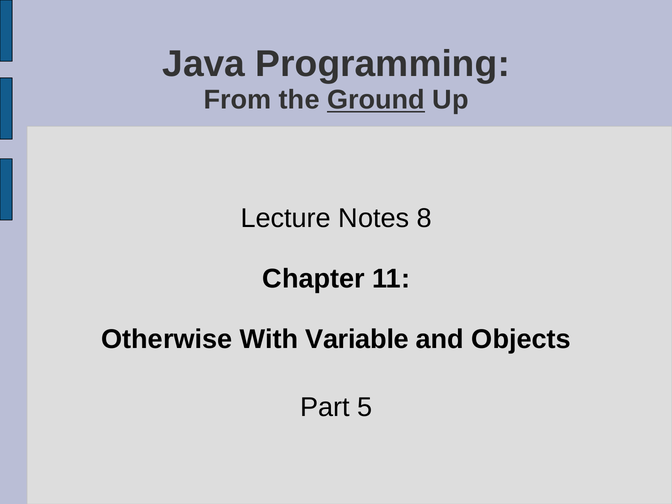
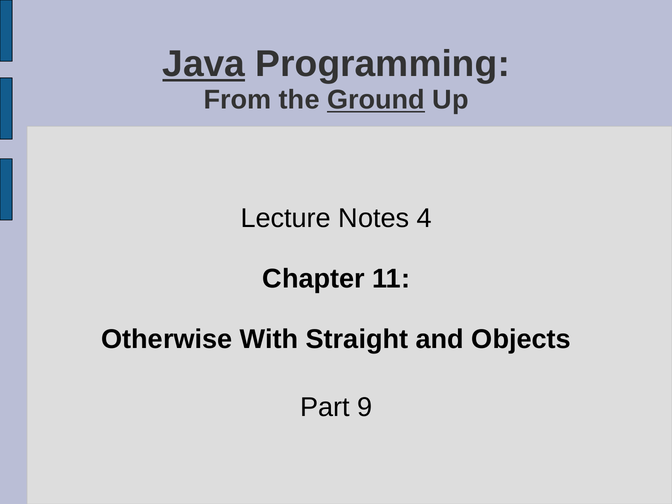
Java underline: none -> present
8: 8 -> 4
Variable: Variable -> Straight
5: 5 -> 9
